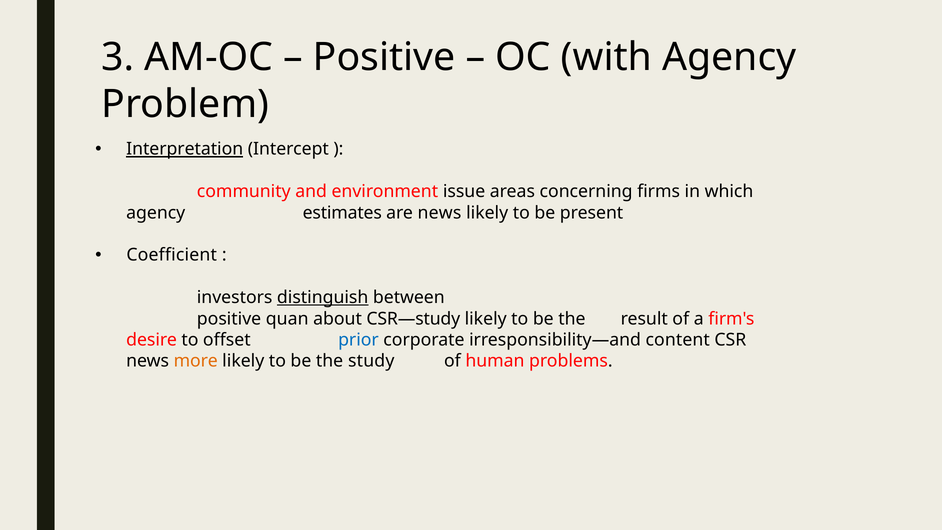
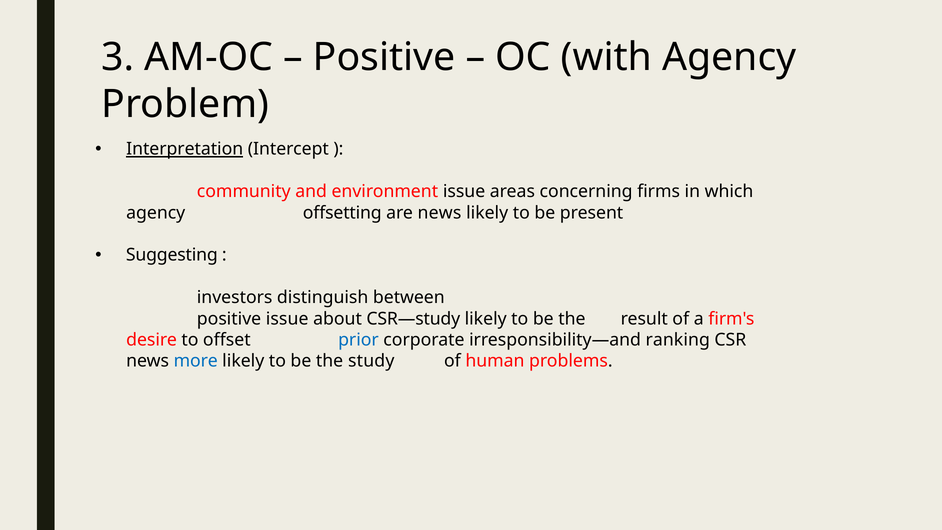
estimates: estimates -> offsetting
Coefficient: Coefficient -> Suggesting
distinguish underline: present -> none
positive quan: quan -> issue
content: content -> ranking
more colour: orange -> blue
